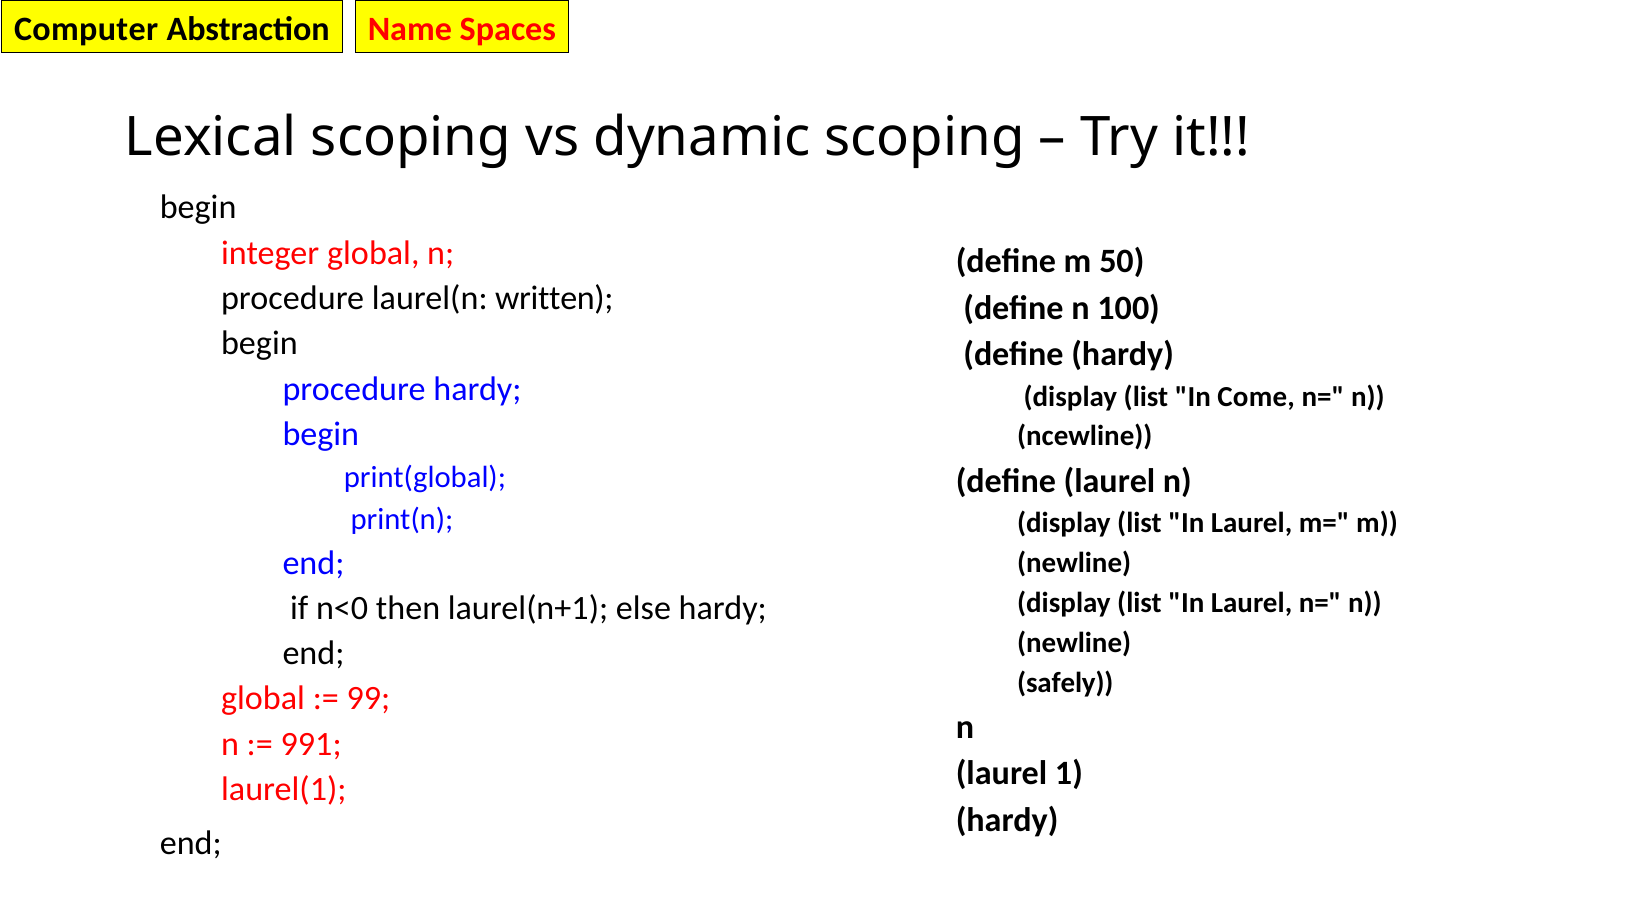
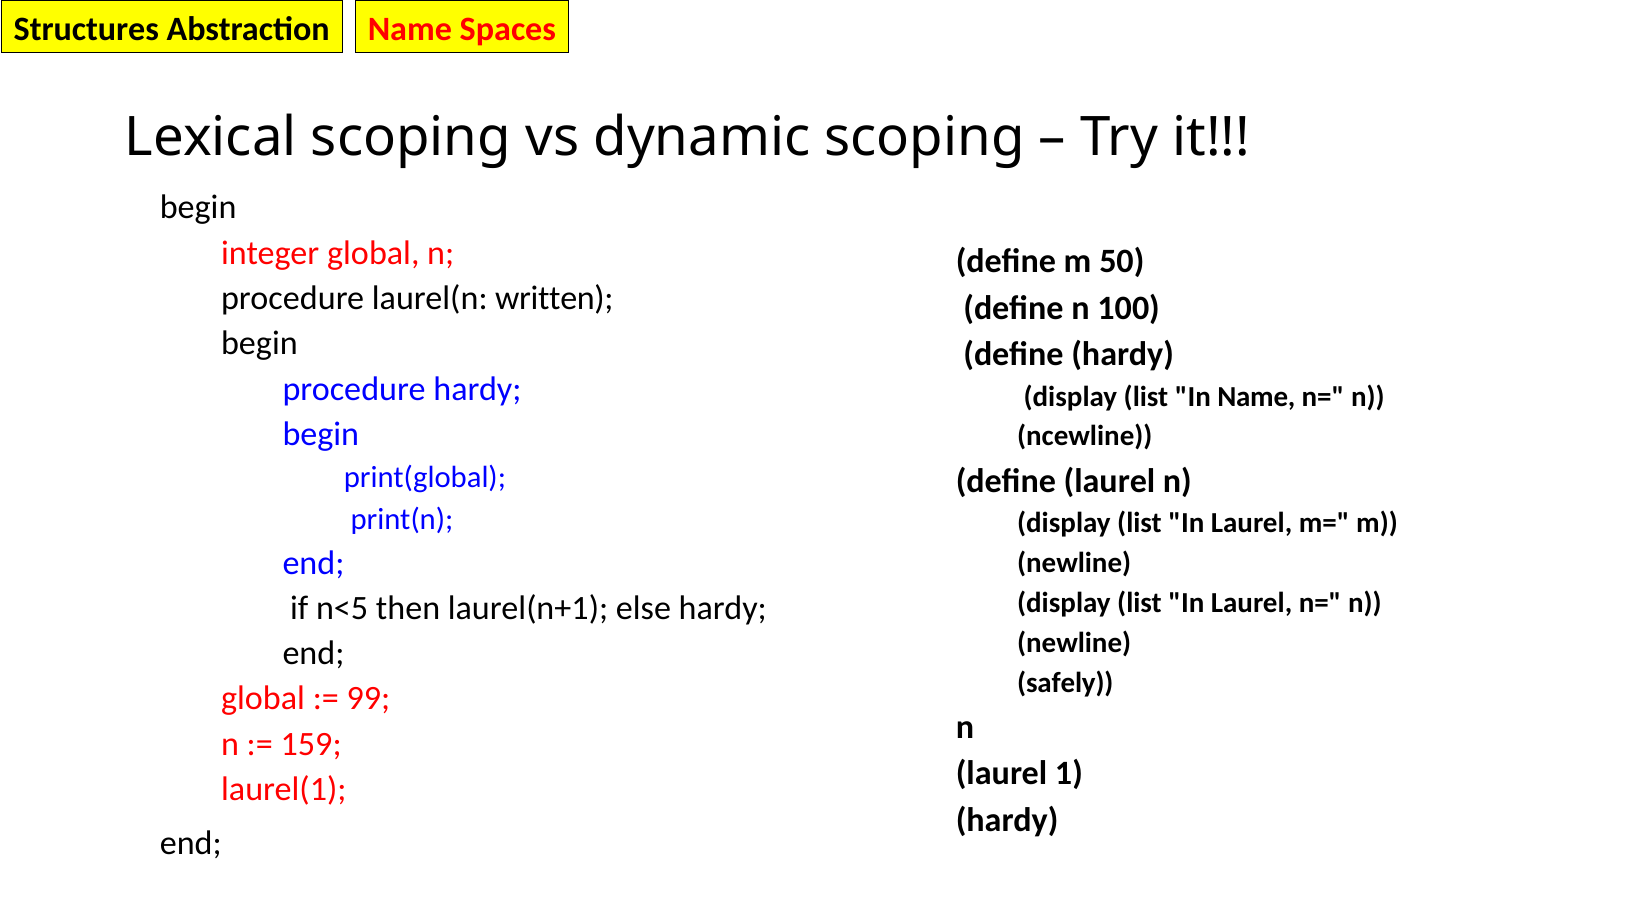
Computer: Computer -> Structures
In Come: Come -> Name
n<0: n<0 -> n<5
991: 991 -> 159
